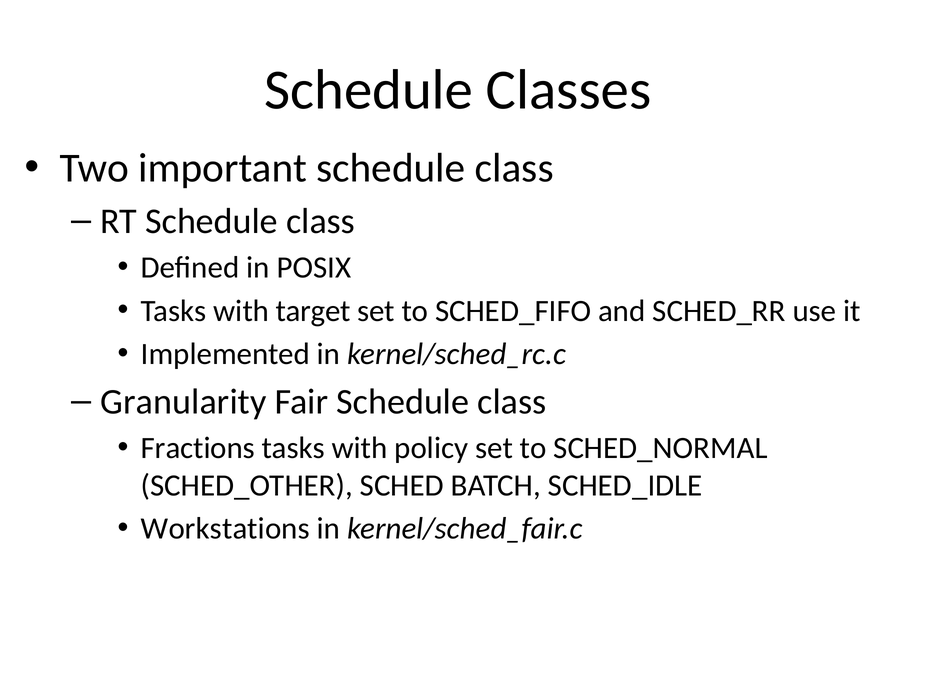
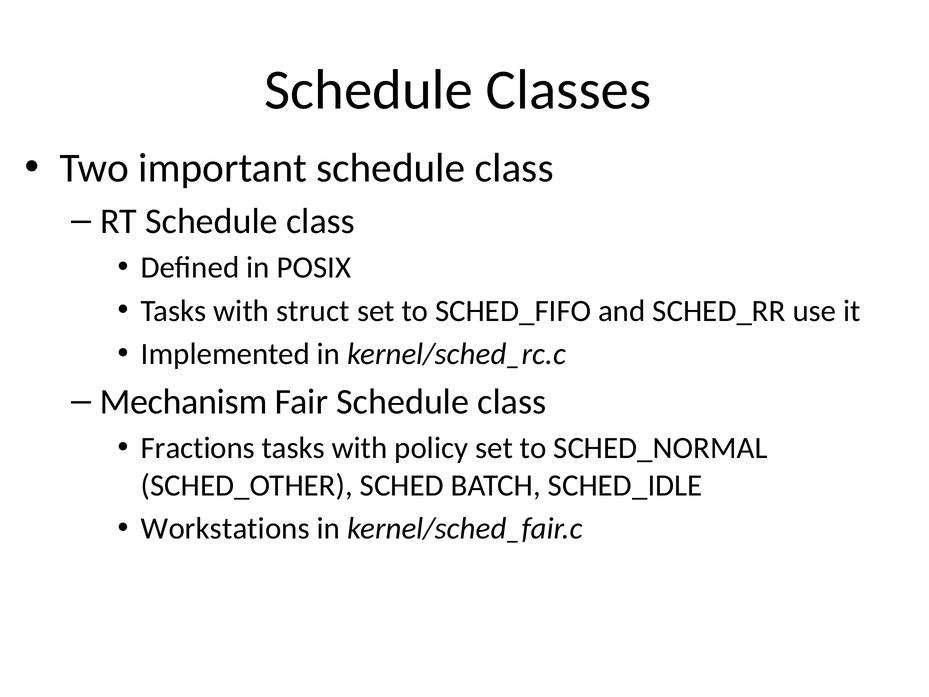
target: target -> struct
Granularity: Granularity -> Mechanism
